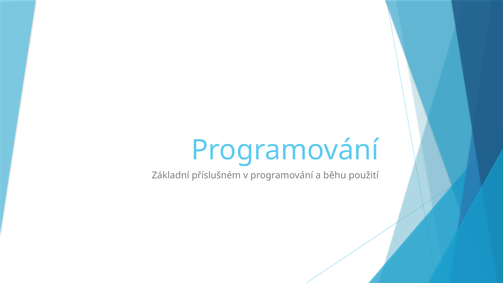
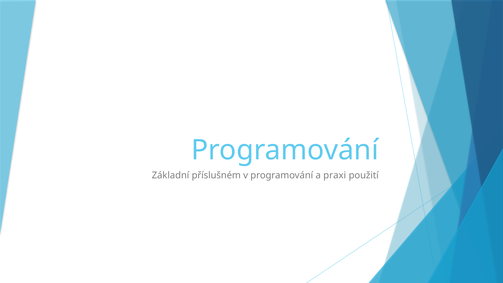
běhu: běhu -> praxi
